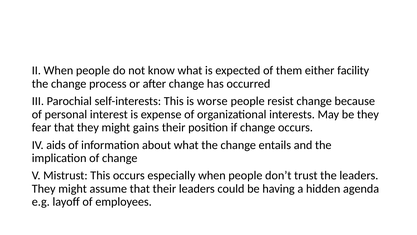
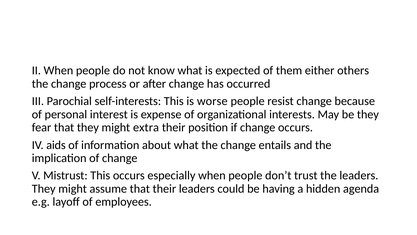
facility: facility -> others
gains: gains -> extra
